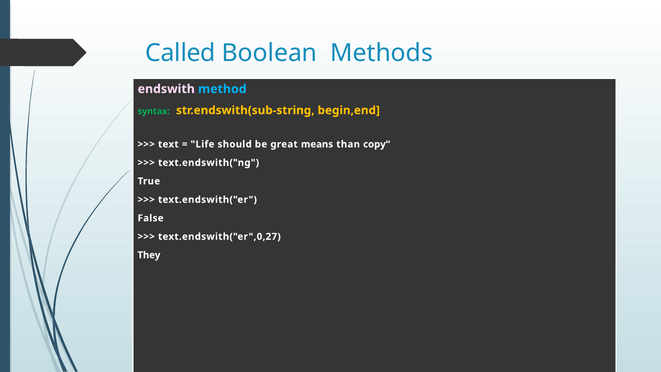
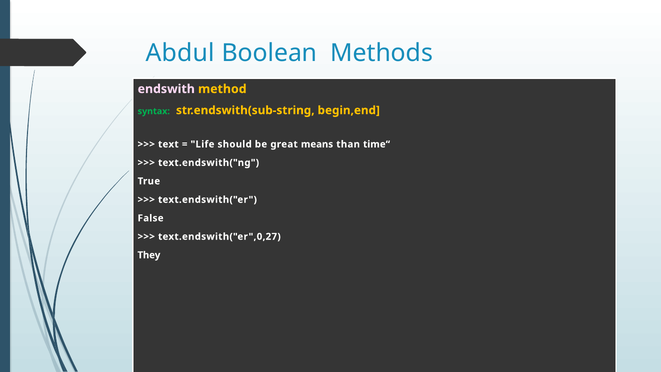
Called: Called -> Abdul
method colour: light blue -> yellow
copy“: copy“ -> time“
